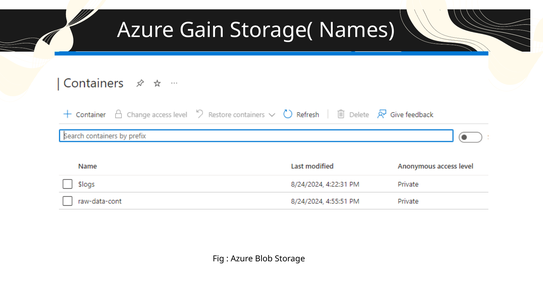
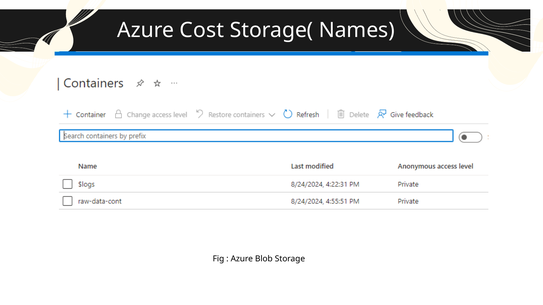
Gain: Gain -> Cost
